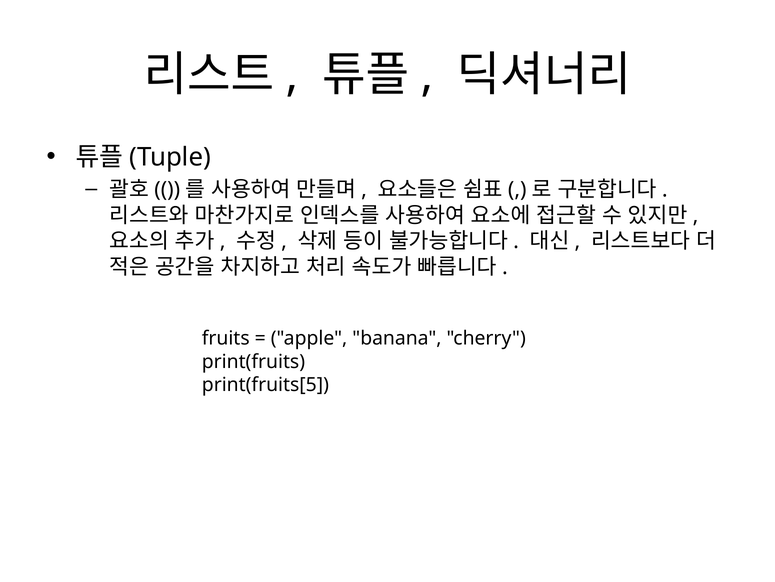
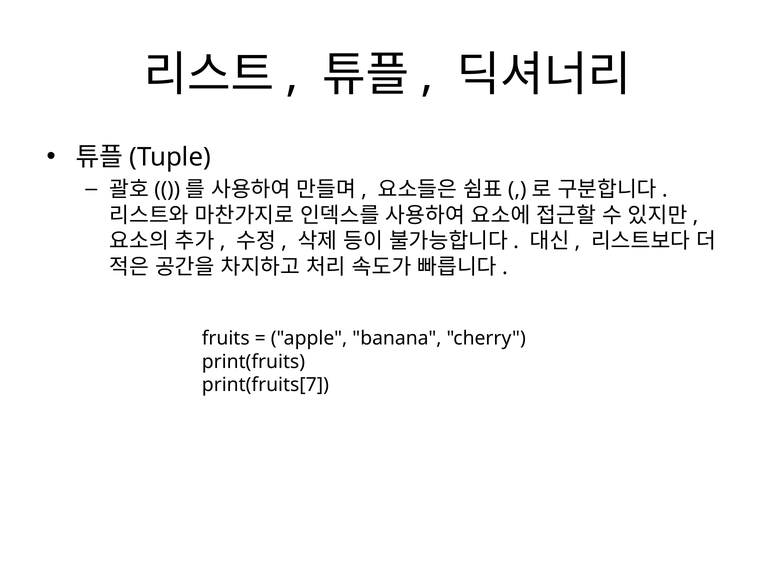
print(fruits[5: print(fruits[5 -> print(fruits[7
